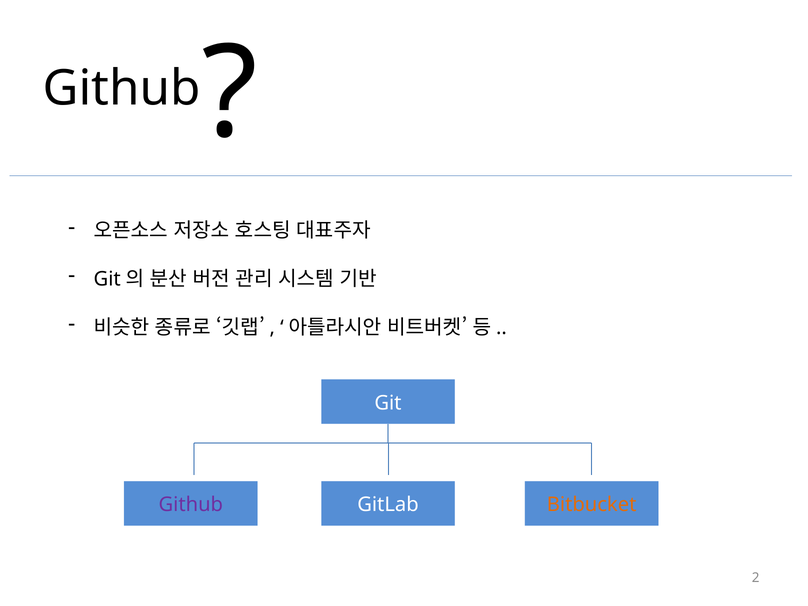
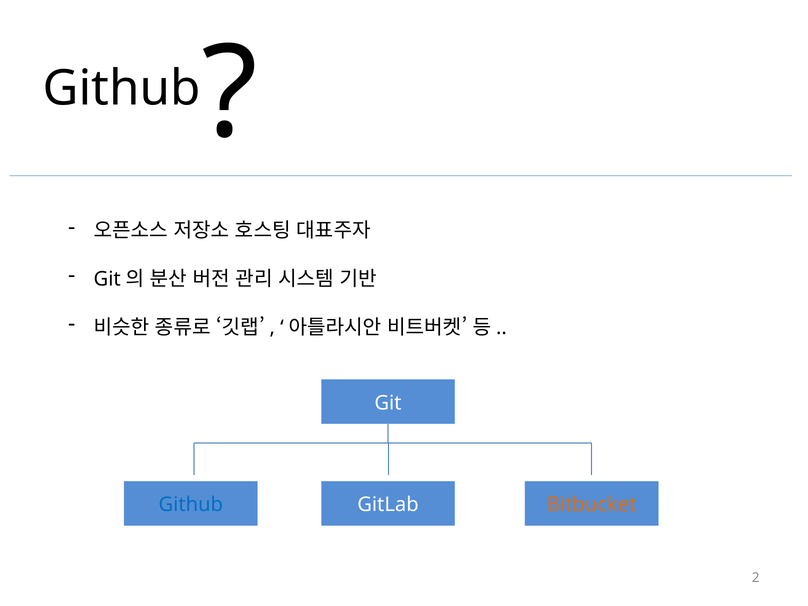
Github at (191, 505) colour: purple -> blue
